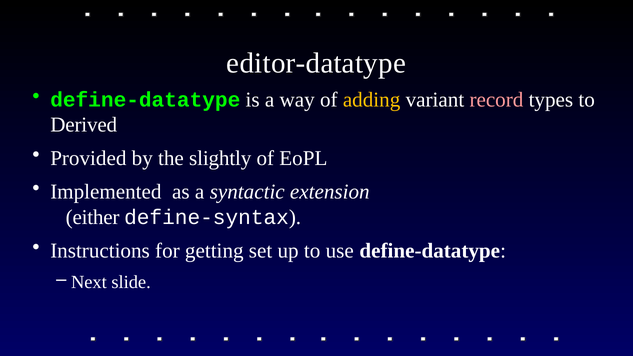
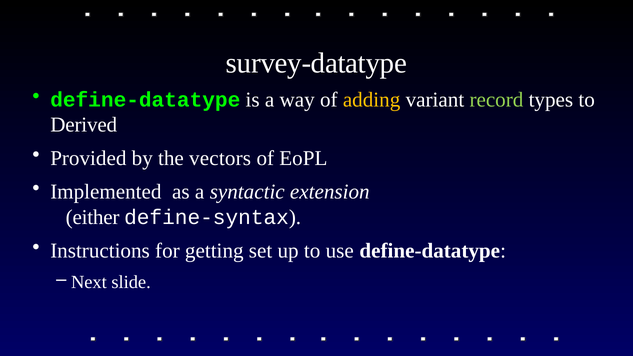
editor-datatype: editor-datatype -> survey-datatype
record colour: pink -> light green
slightly: slightly -> vectors
